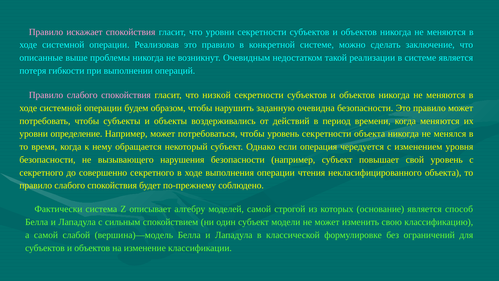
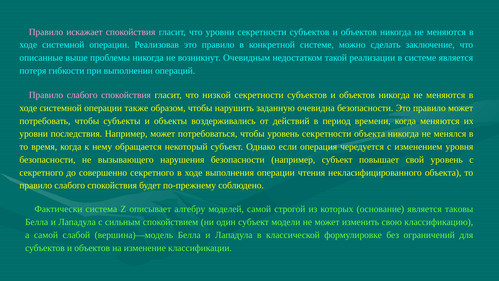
будем: будем -> также
определение: определение -> последствия
способ: способ -> таковы
